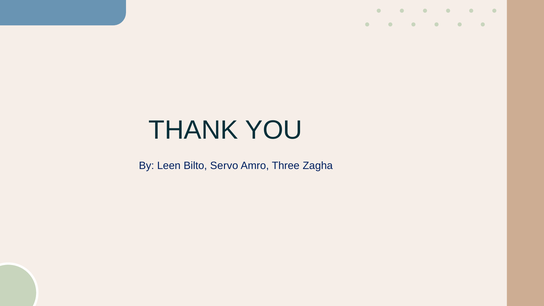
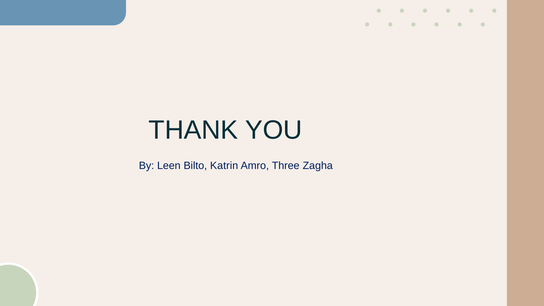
Servo: Servo -> Katrin
